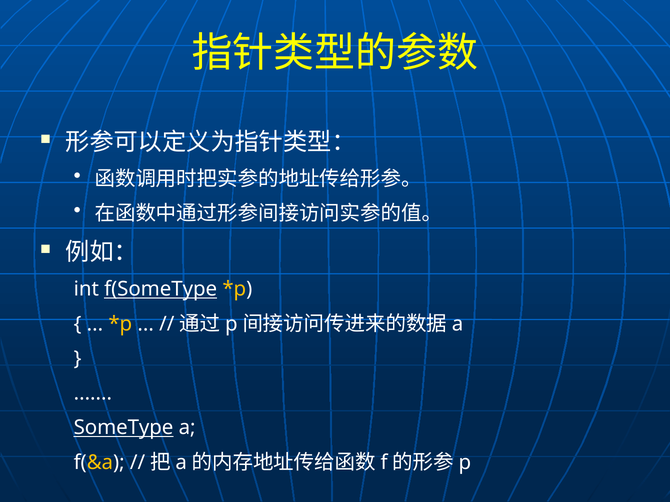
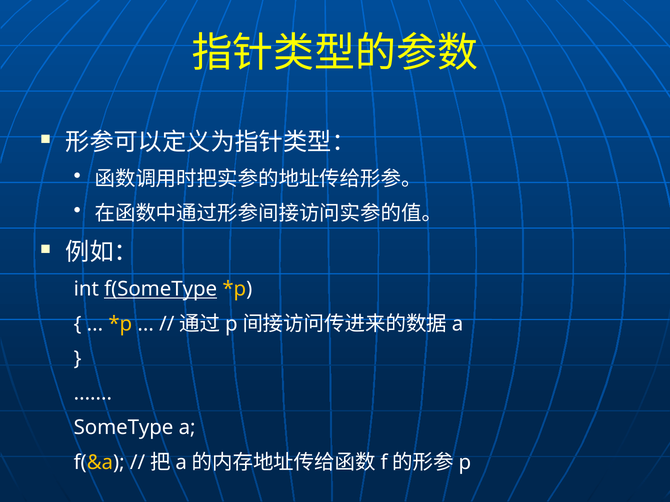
SomeType underline: present -> none
